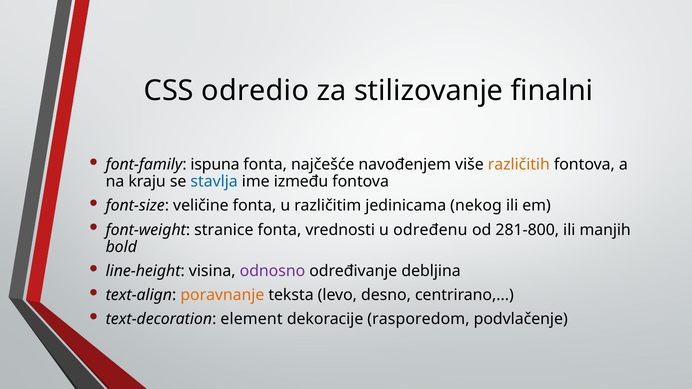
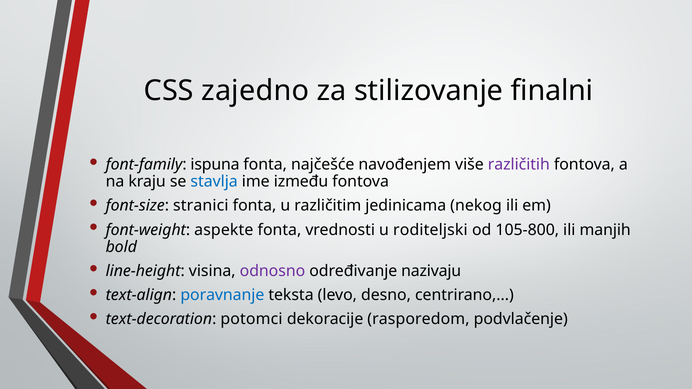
odredio: odredio -> zajedno
različitih colour: orange -> purple
veličine: veličine -> stranici
stranice: stranice -> aspekte
određenu: određenu -> roditeljski
281-800: 281-800 -> 105-800
debljina: debljina -> nazivaju
poravnanje colour: orange -> blue
element: element -> potomci
